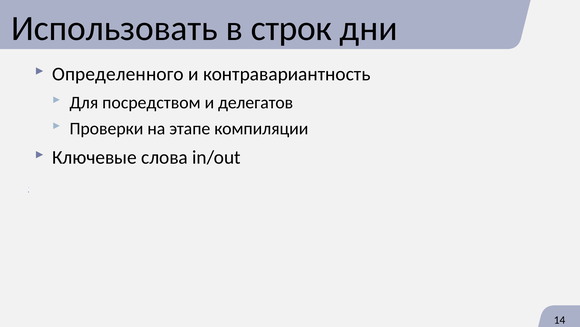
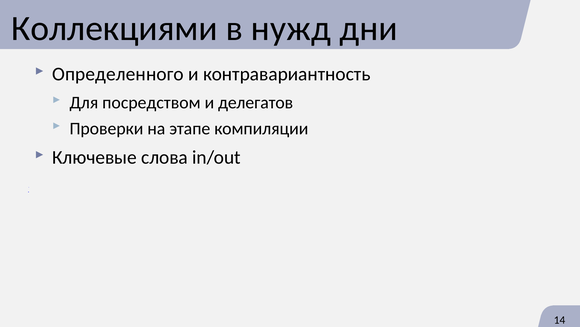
Использовать: Использовать -> Коллекциями
строк: строк -> нужд
